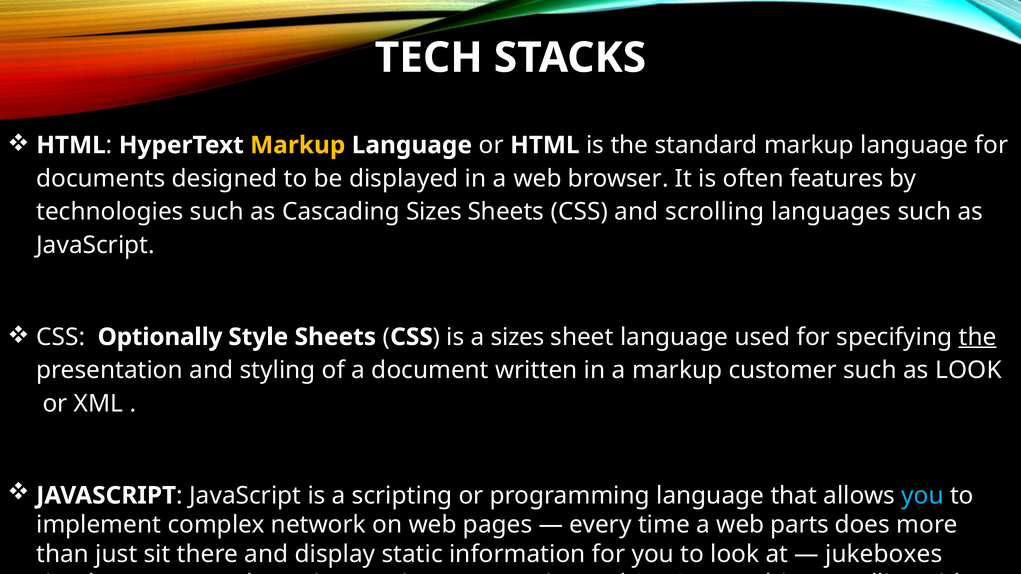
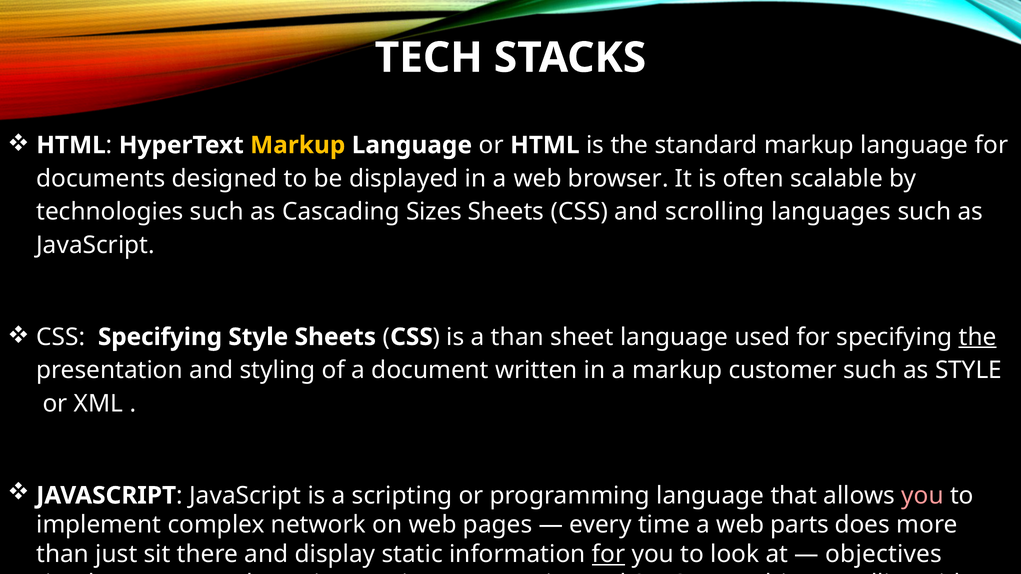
features: features -> scalable
CSS Optionally: Optionally -> Specifying
a sizes: sizes -> than
as LOOK: LOOK -> STYLE
you at (923, 496) colour: light blue -> pink
for at (609, 554) underline: none -> present
jukeboxes at (884, 554): jukeboxes -> objectives
